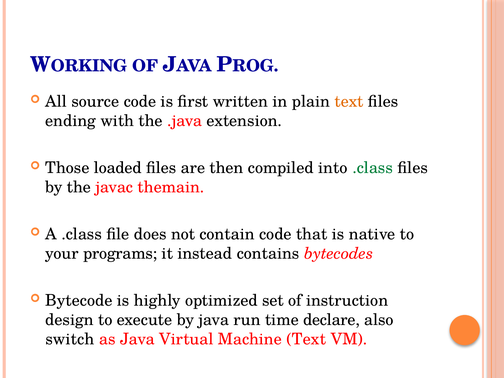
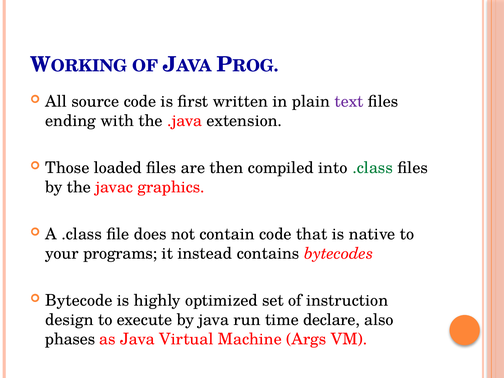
text at (349, 101) colour: orange -> purple
themain: themain -> graphics
switch: switch -> phases
Machine Text: Text -> Args
